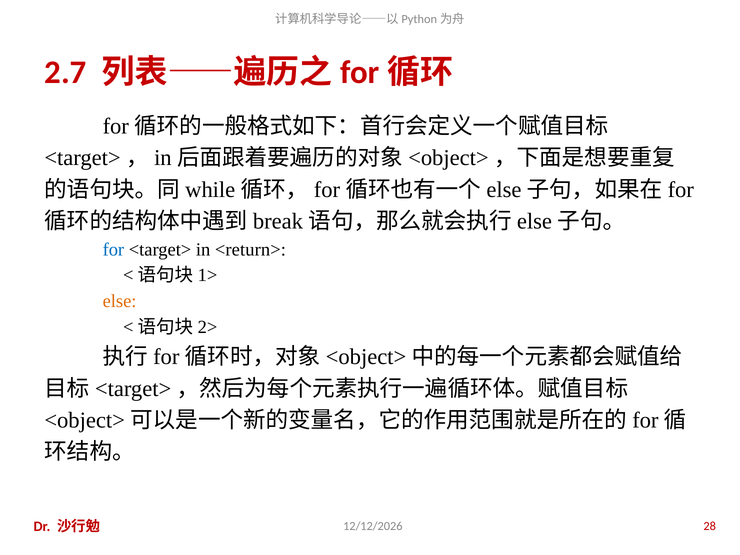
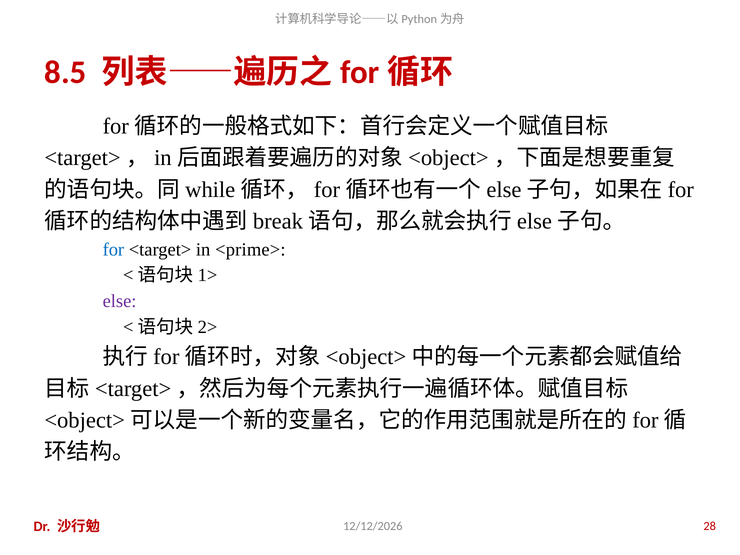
2.7: 2.7 -> 8.5
<return>: <return> -> <prime>
else colour: orange -> purple
